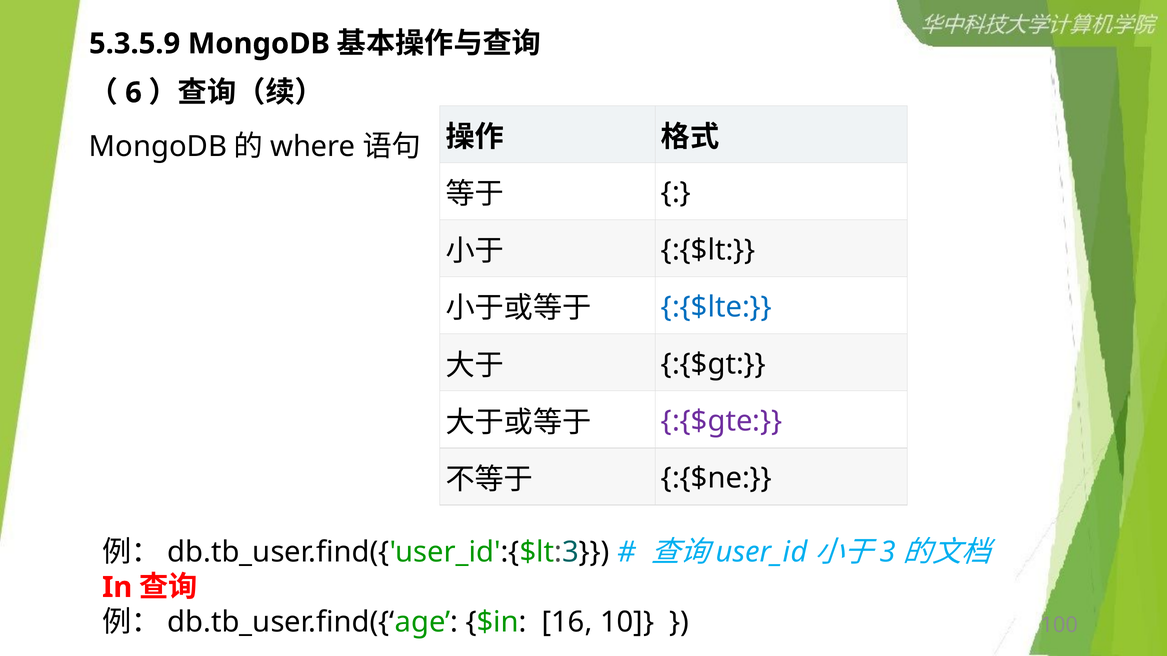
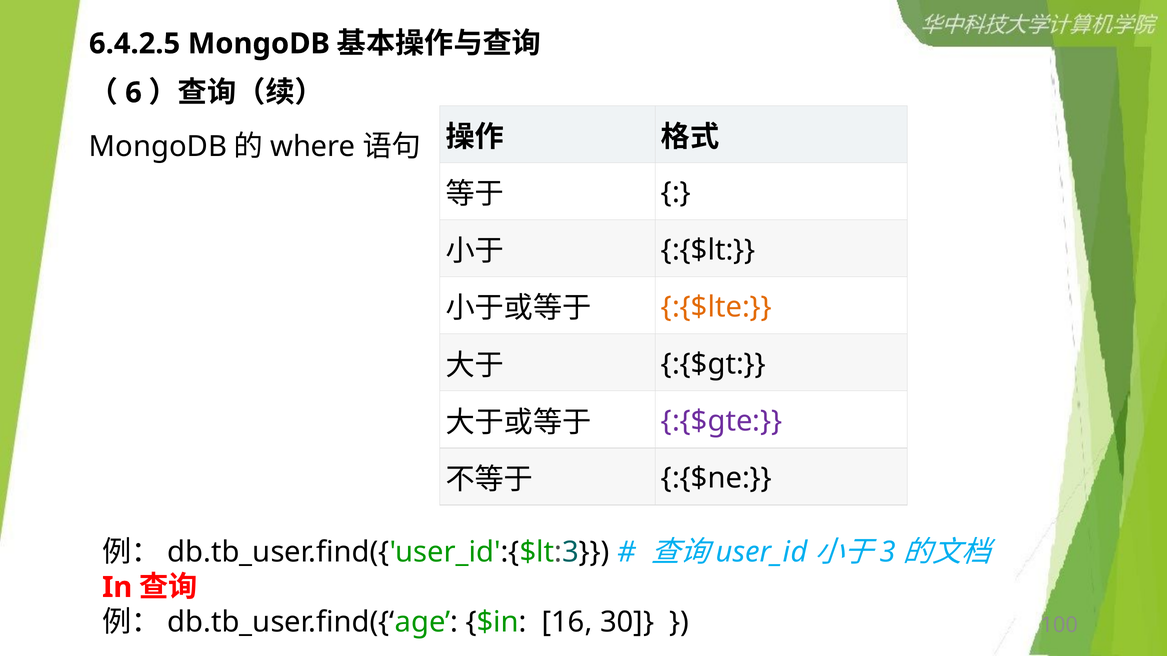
5.3.5.9: 5.3.5.9 -> 6.4.2.5
:{$lte colour: blue -> orange
10: 10 -> 30
